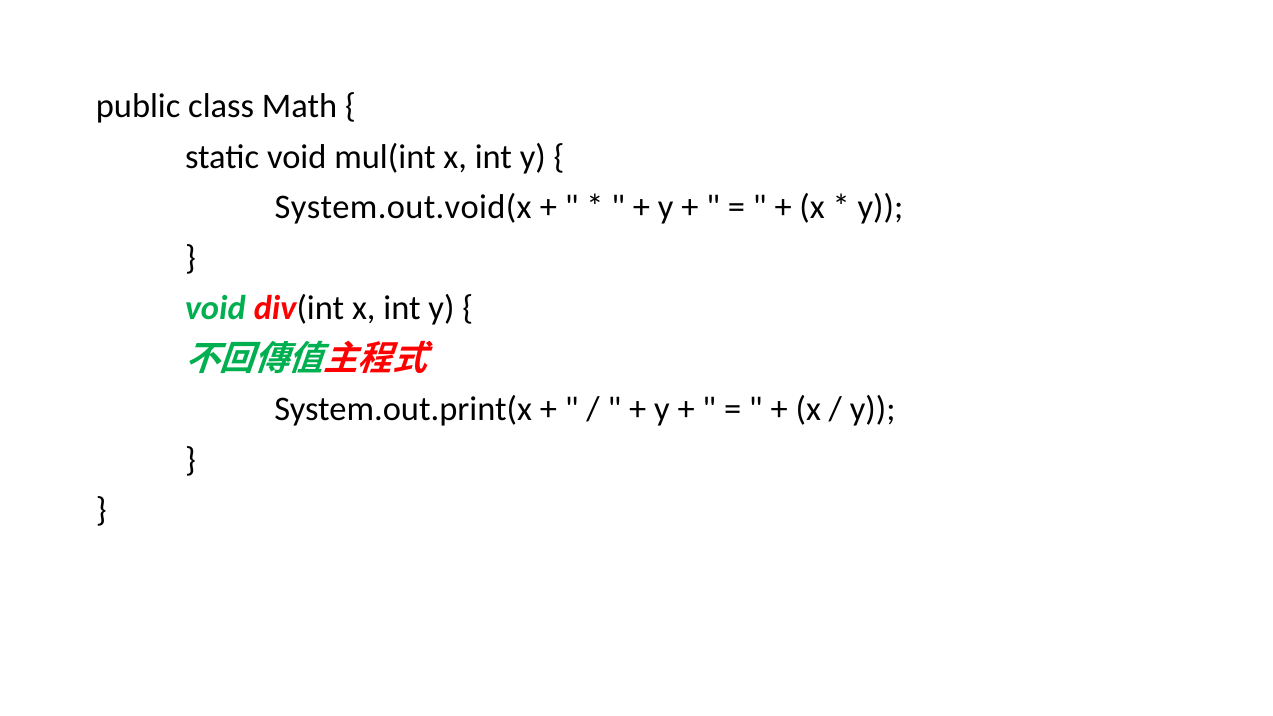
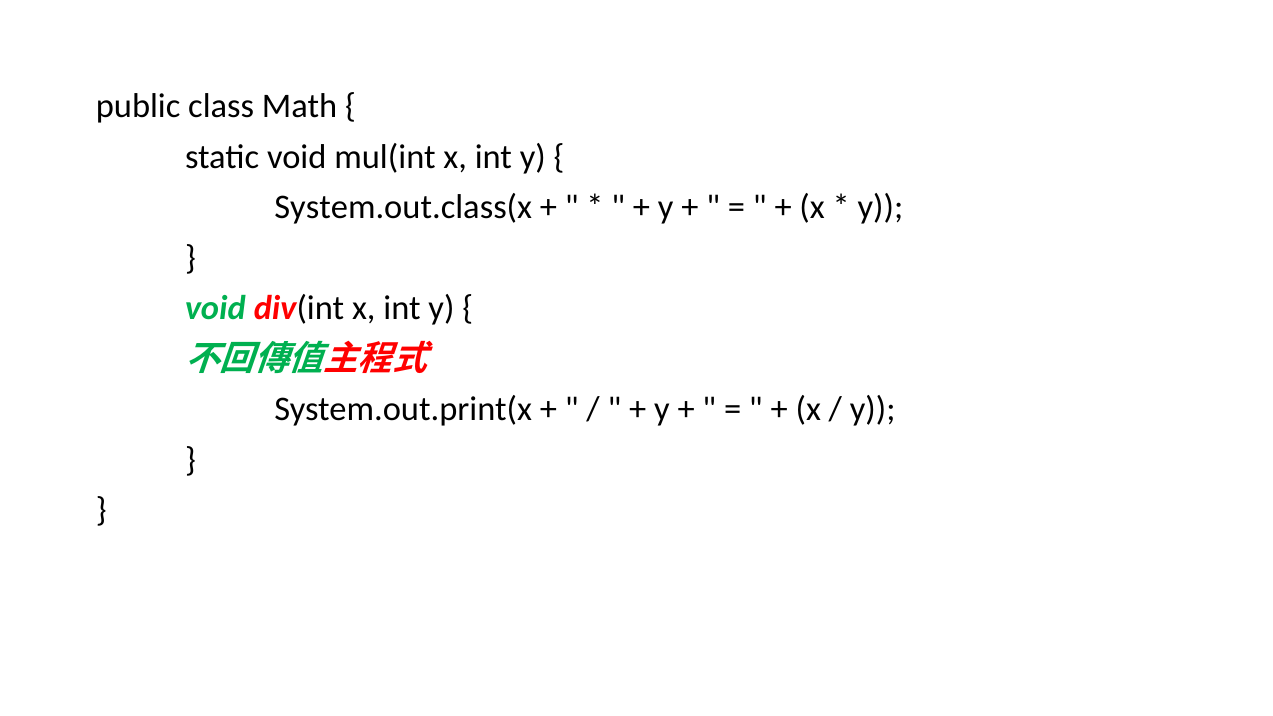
System.out.void(x: System.out.void(x -> System.out.class(x
